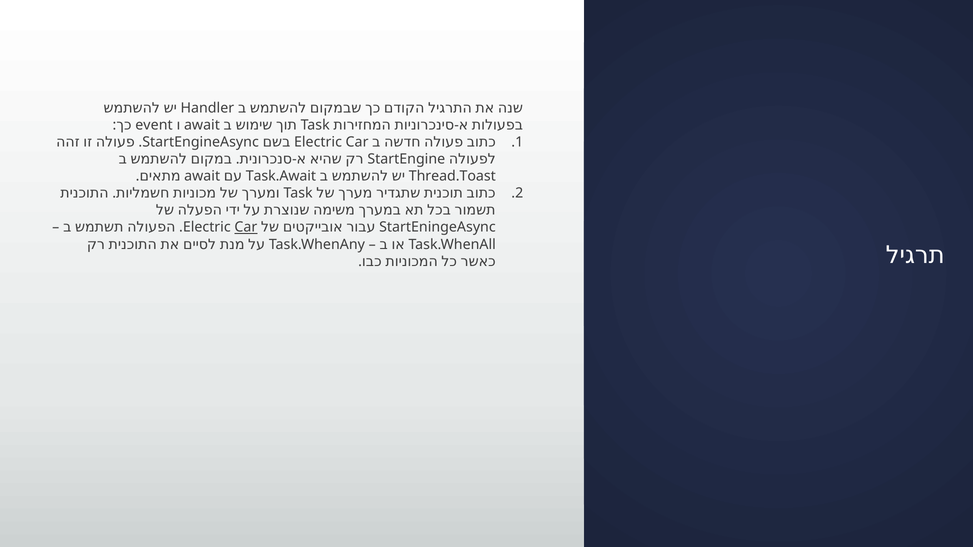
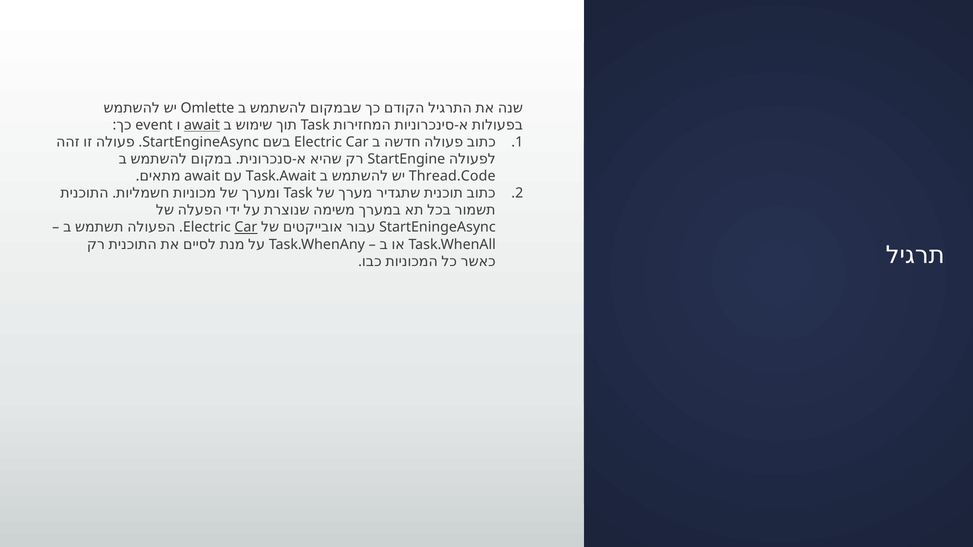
Handler: Handler -> Omlette
await at (202, 125) underline: none -> present
Thread.Toast: Thread.Toast -> Thread.Code
